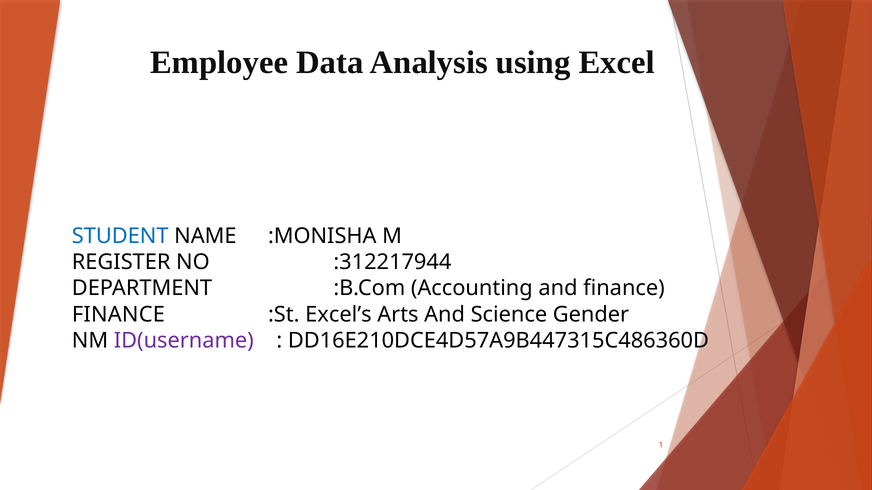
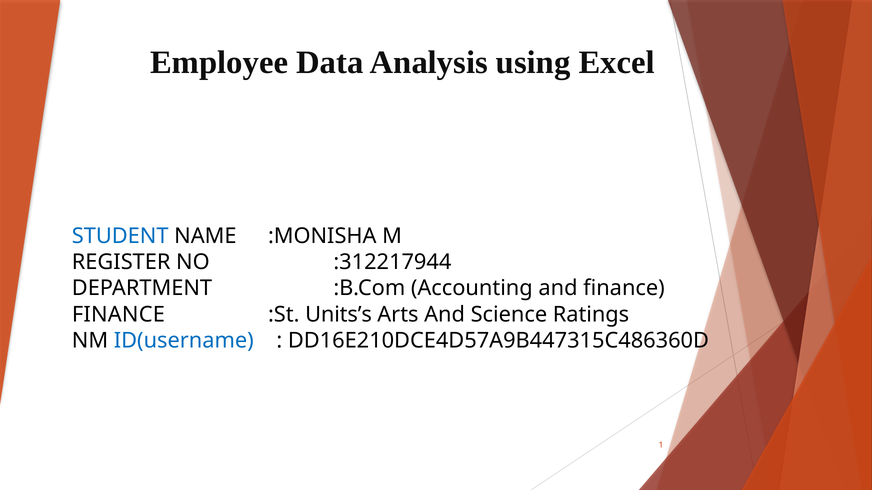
Excel’s: Excel’s -> Units’s
Gender: Gender -> Ratings
ID(username colour: purple -> blue
